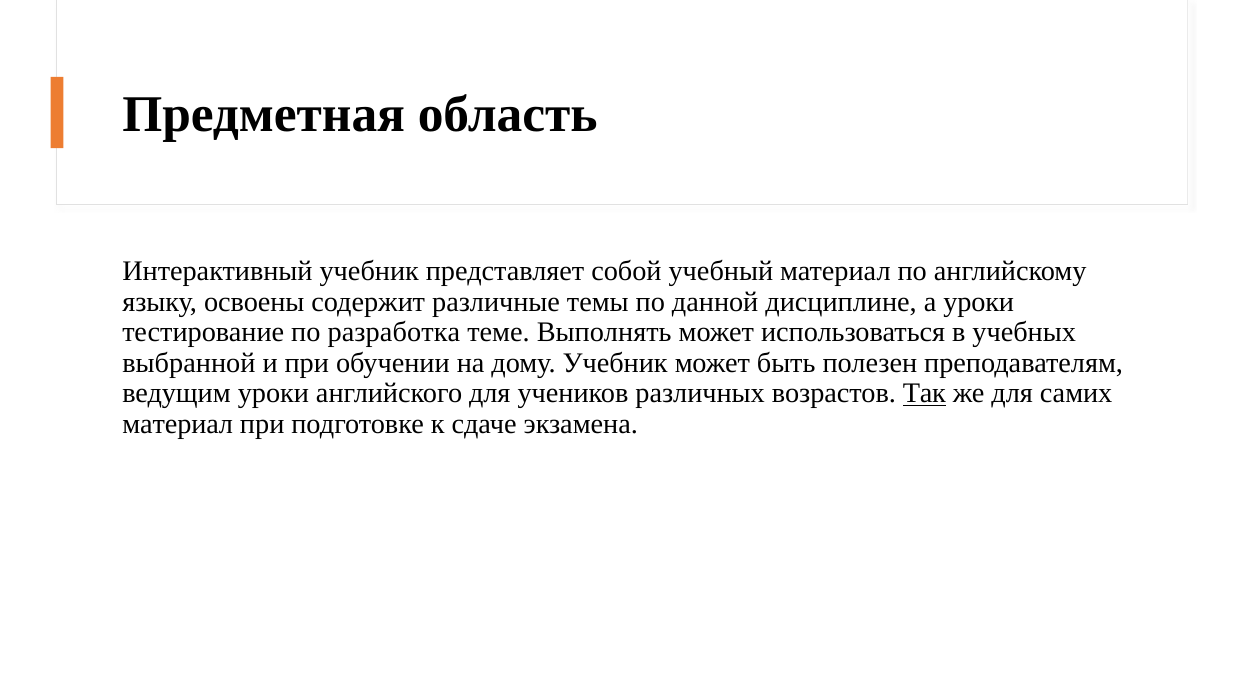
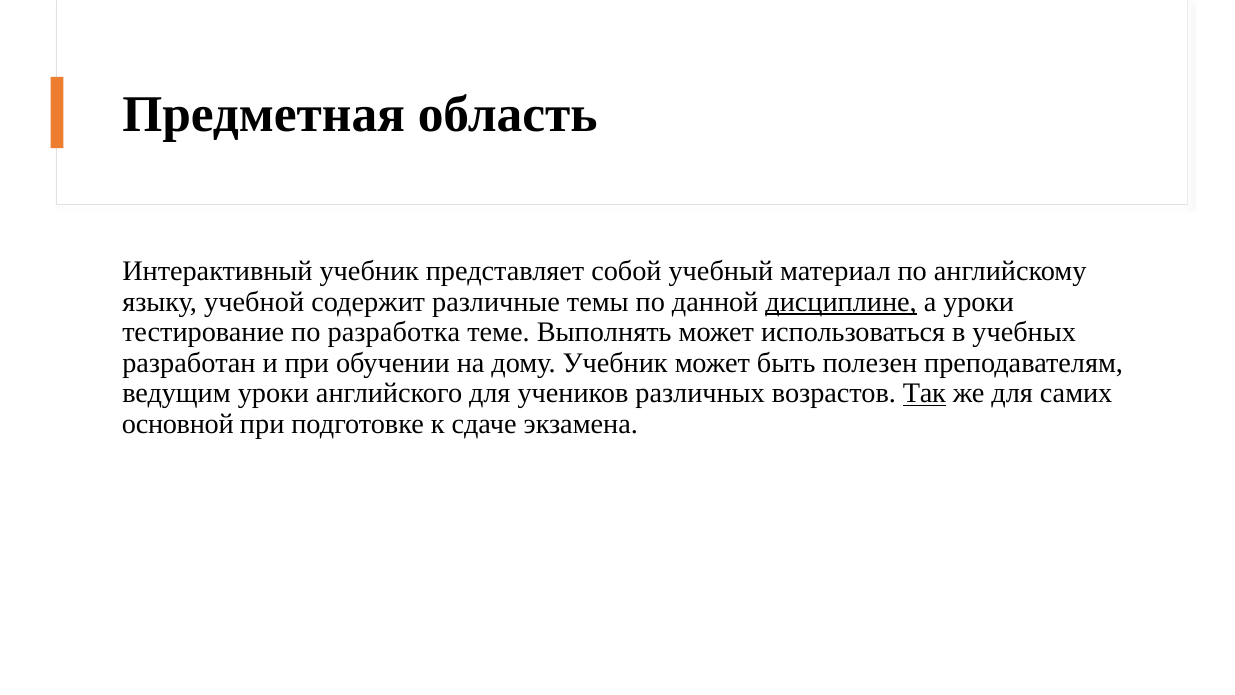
освоены: освоены -> учебной
дисциплине underline: none -> present
выбранной: выбранной -> разработан
материал at (178, 424): материал -> основной
